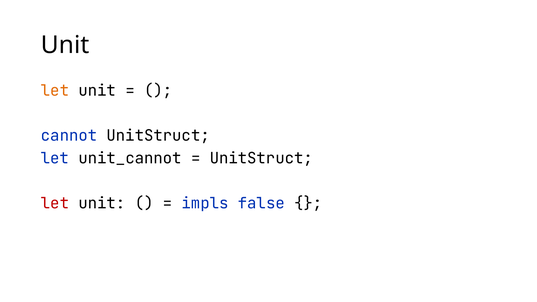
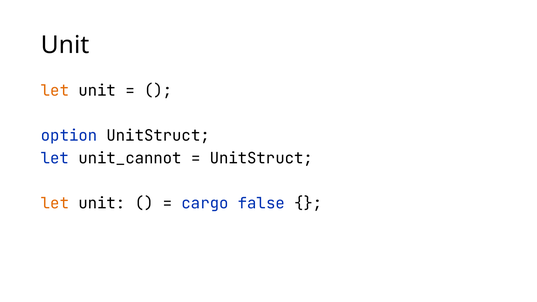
cannot: cannot -> option
let at (55, 203) colour: red -> orange
impls: impls -> cargo
